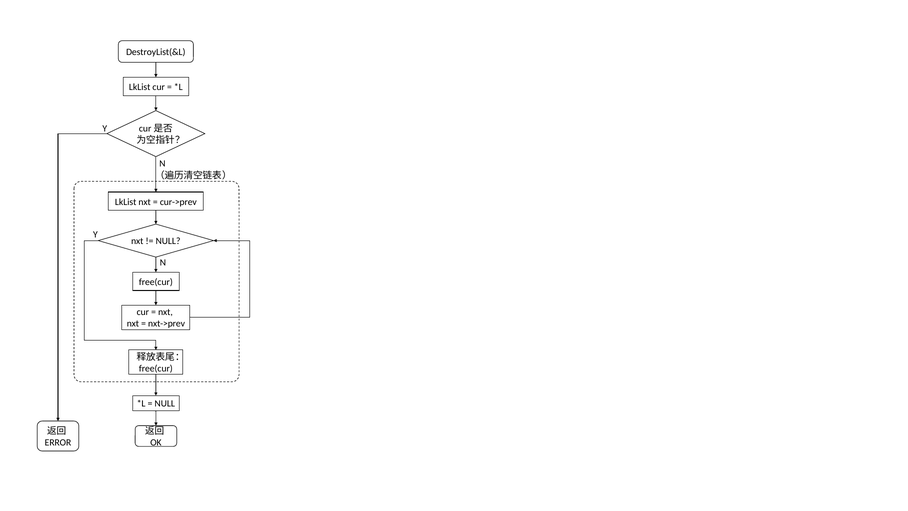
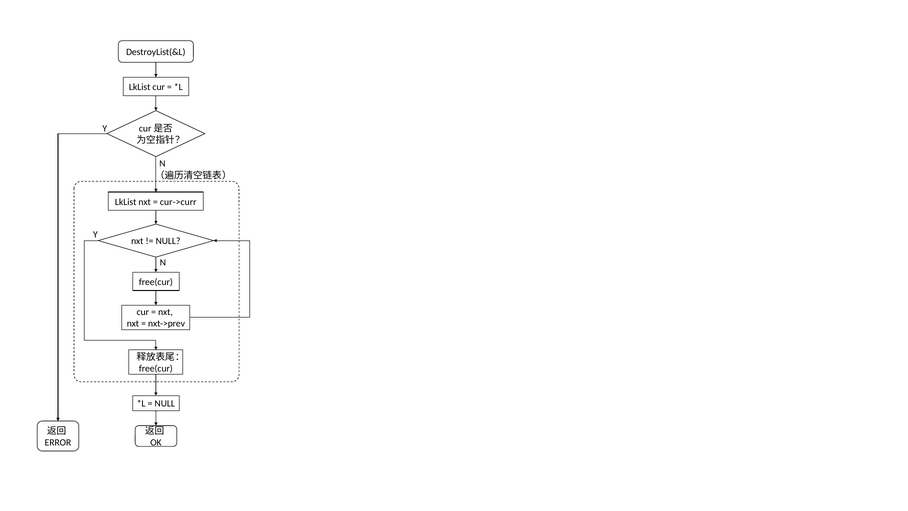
cur->prev: cur->prev -> cur->curr
